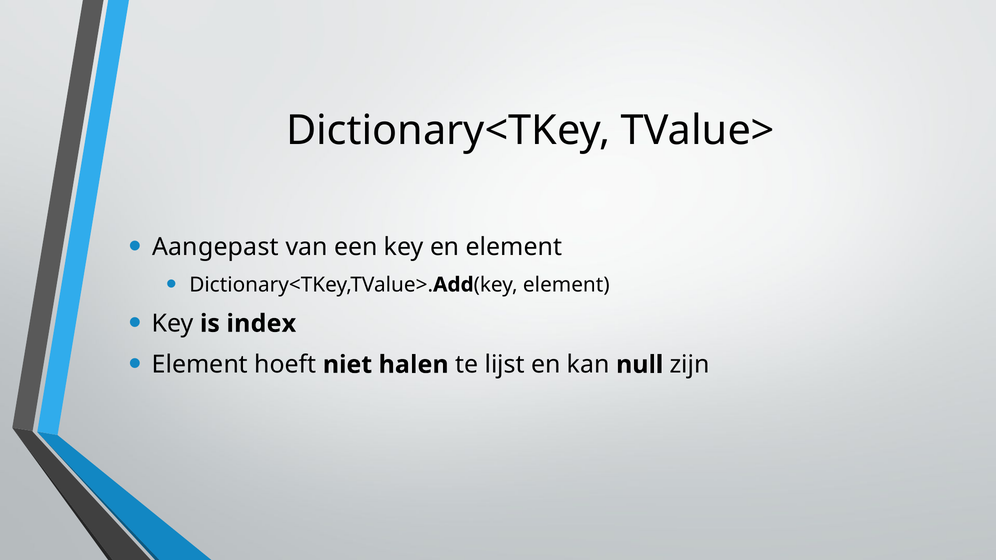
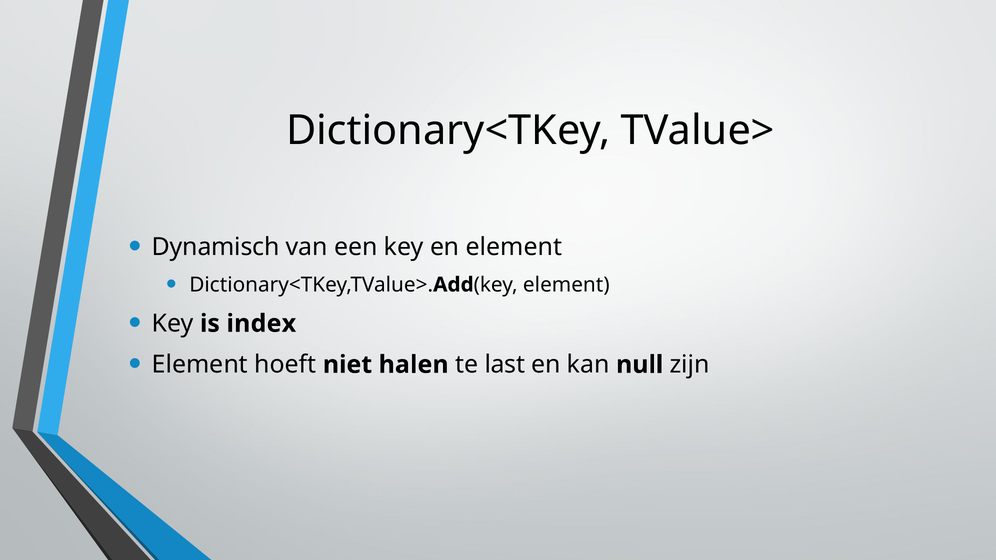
Aangepast: Aangepast -> Dynamisch
lijst: lijst -> last
